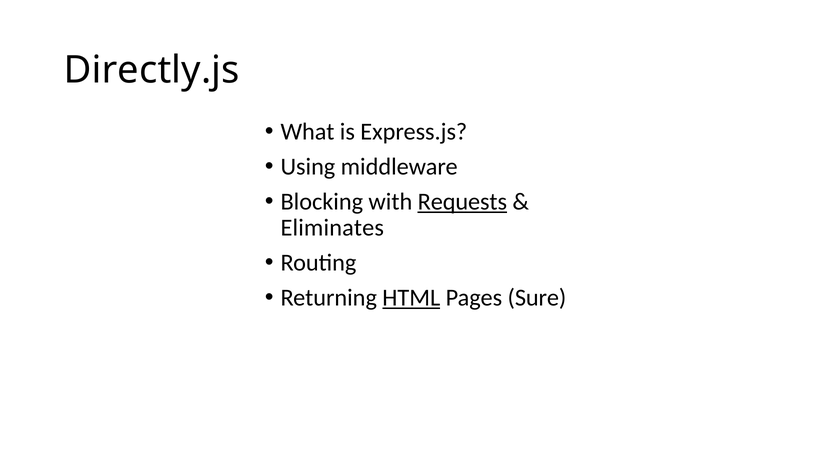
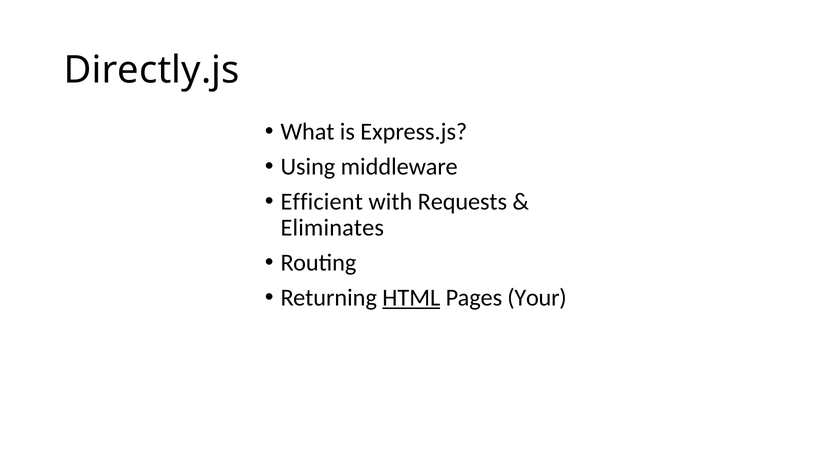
Blocking: Blocking -> Efficient
Requests underline: present -> none
Sure: Sure -> Your
